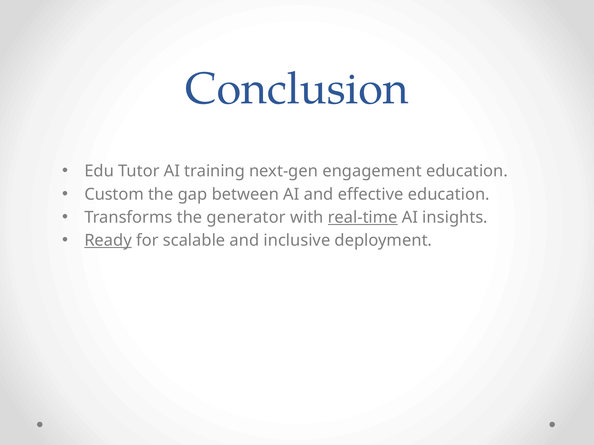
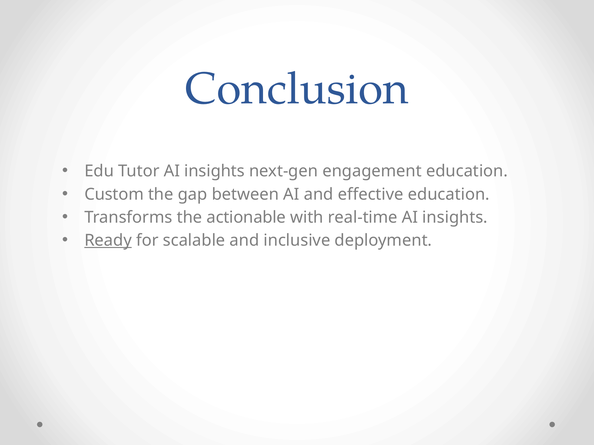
Tutor AI training: training -> insights
generator: generator -> actionable
real-time underline: present -> none
